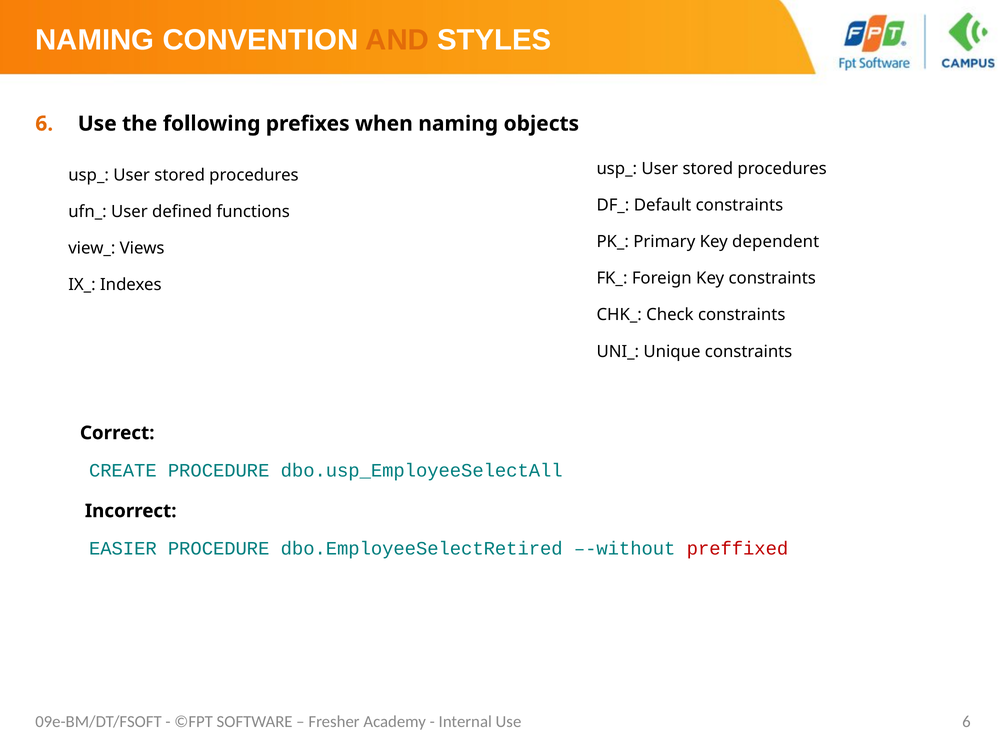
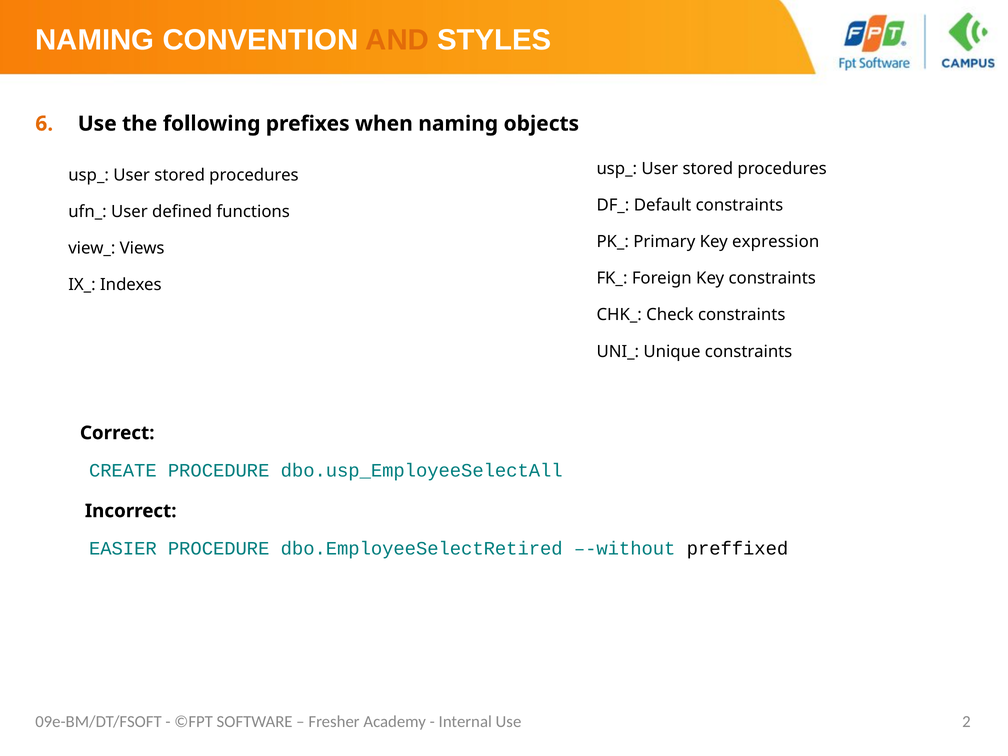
dependent: dependent -> expression
preffixed colour: red -> black
Use 6: 6 -> 2
